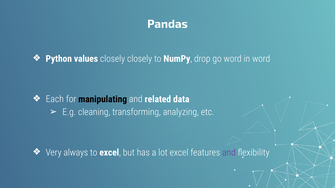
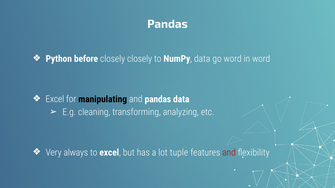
values: values -> before
NumPy drop: drop -> data
Each at (55, 99): Each -> Excel
and related: related -> pandas
lot excel: excel -> tuple
and at (229, 153) colour: purple -> red
